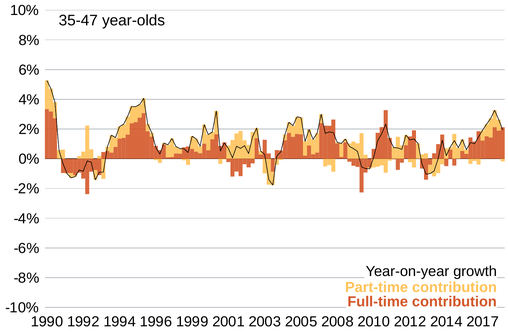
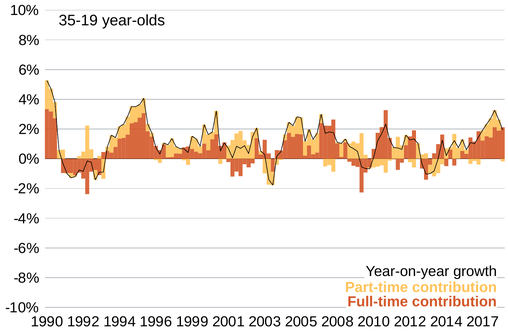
35-47: 35-47 -> 35-19
